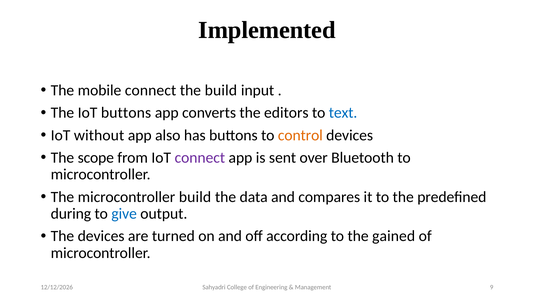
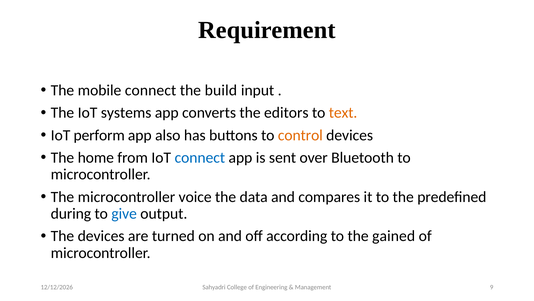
Implemented: Implemented -> Requirement
IoT buttons: buttons -> systems
text colour: blue -> orange
without: without -> perform
scope: scope -> home
connect at (200, 157) colour: purple -> blue
microcontroller build: build -> voice
